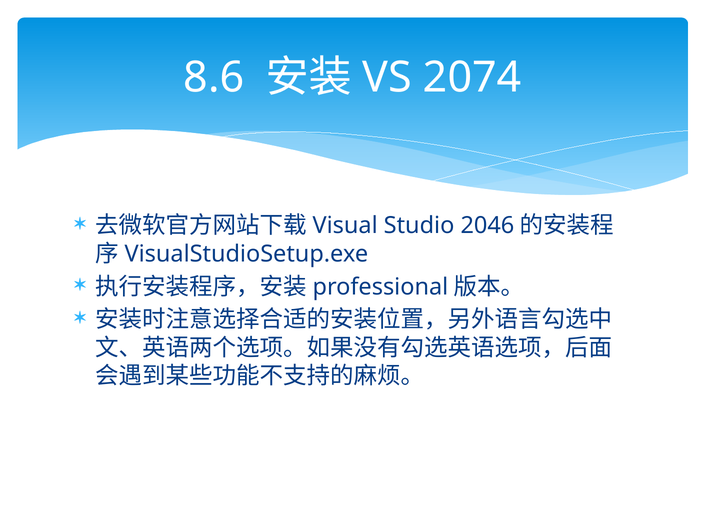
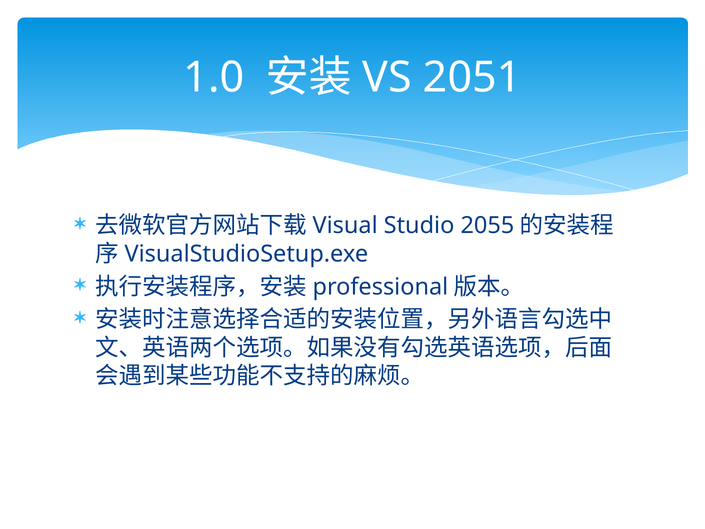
8.6: 8.6 -> 1.0
2074: 2074 -> 2051
2046: 2046 -> 2055
